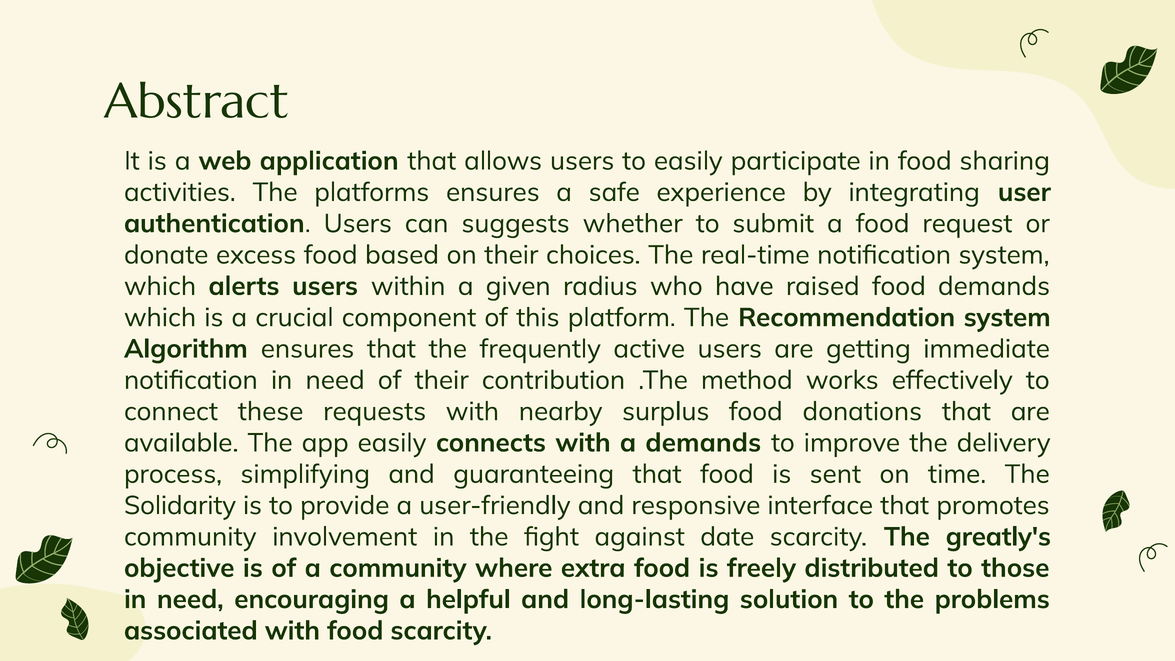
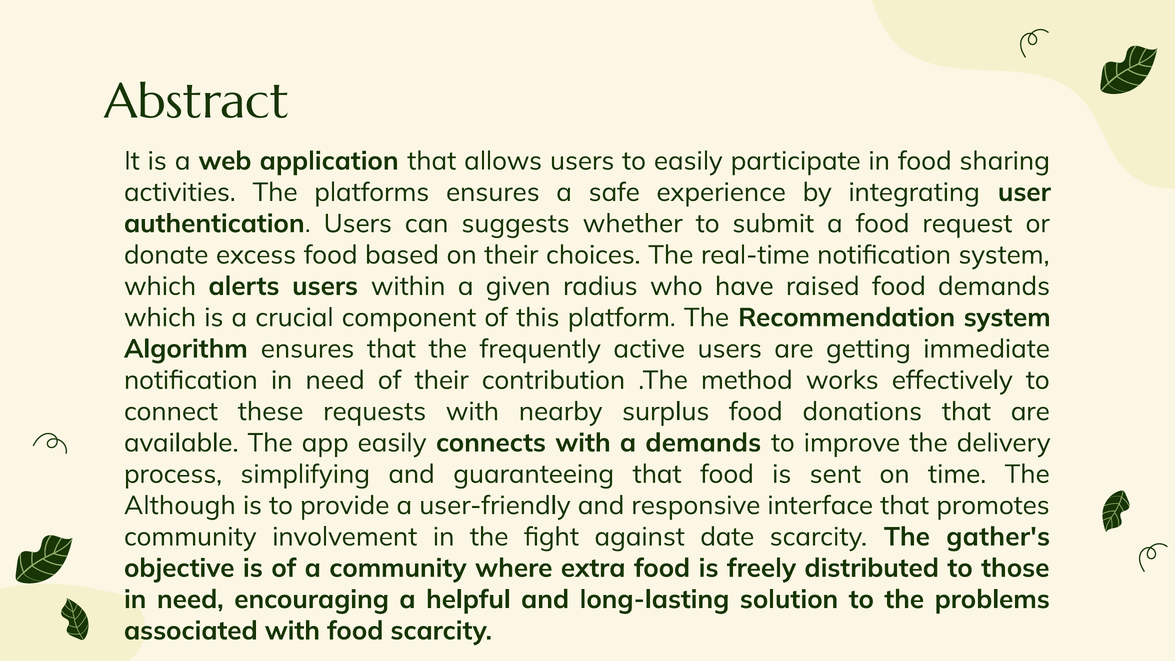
Solidarity: Solidarity -> Although
greatly's: greatly's -> gather's
